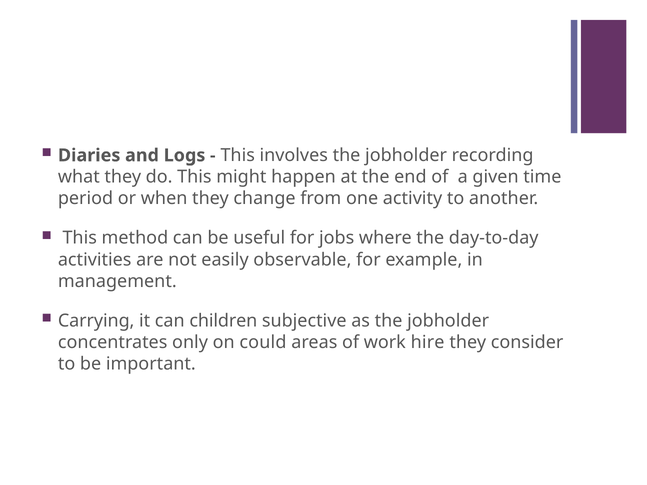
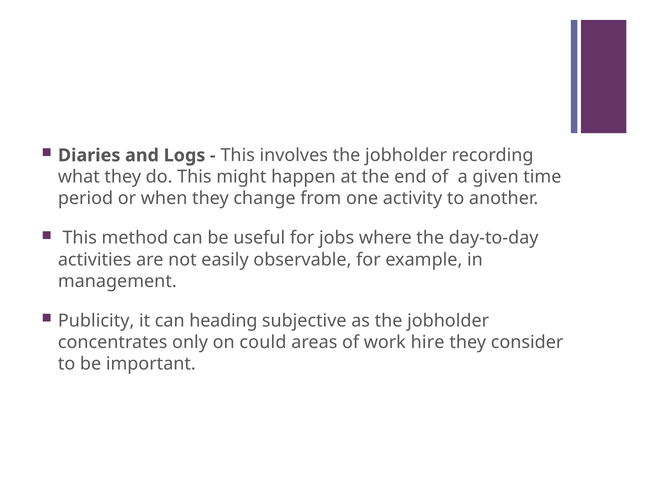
Carrying: Carrying -> Publicity
children: children -> heading
